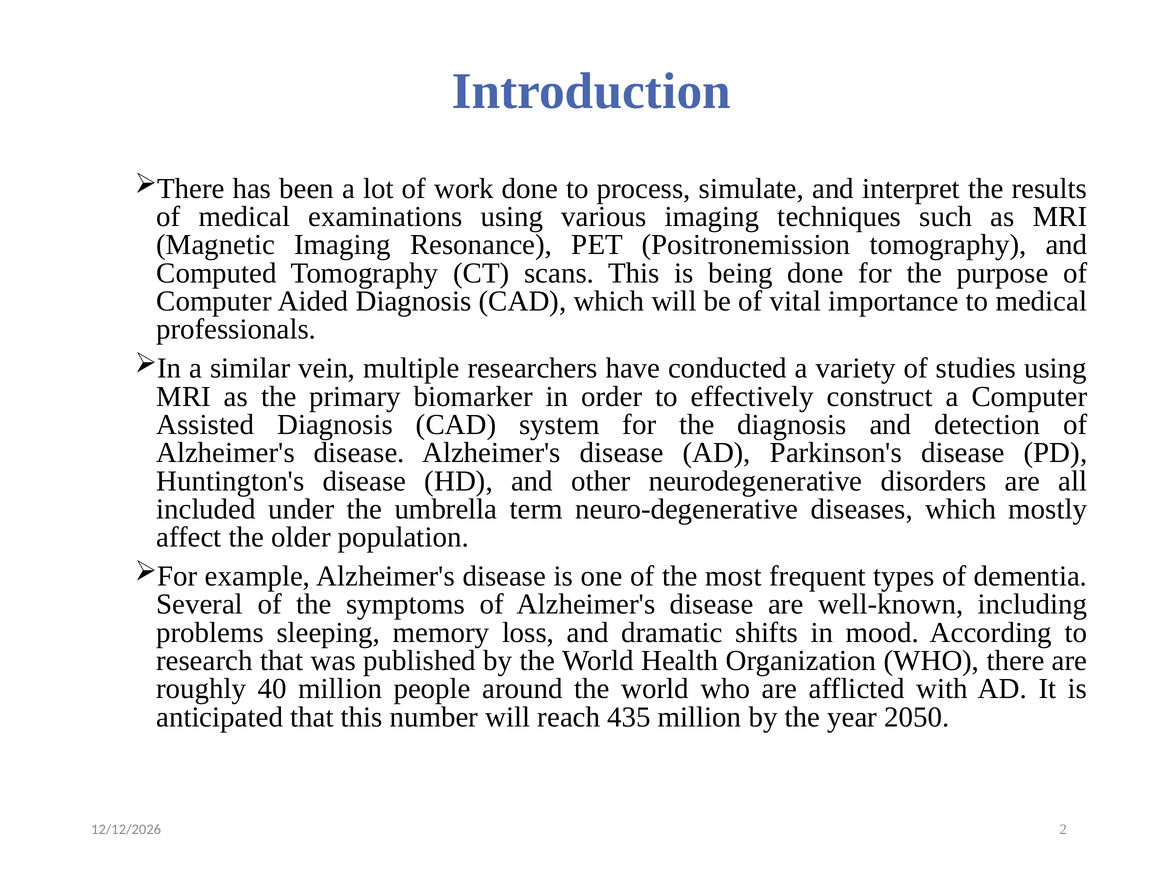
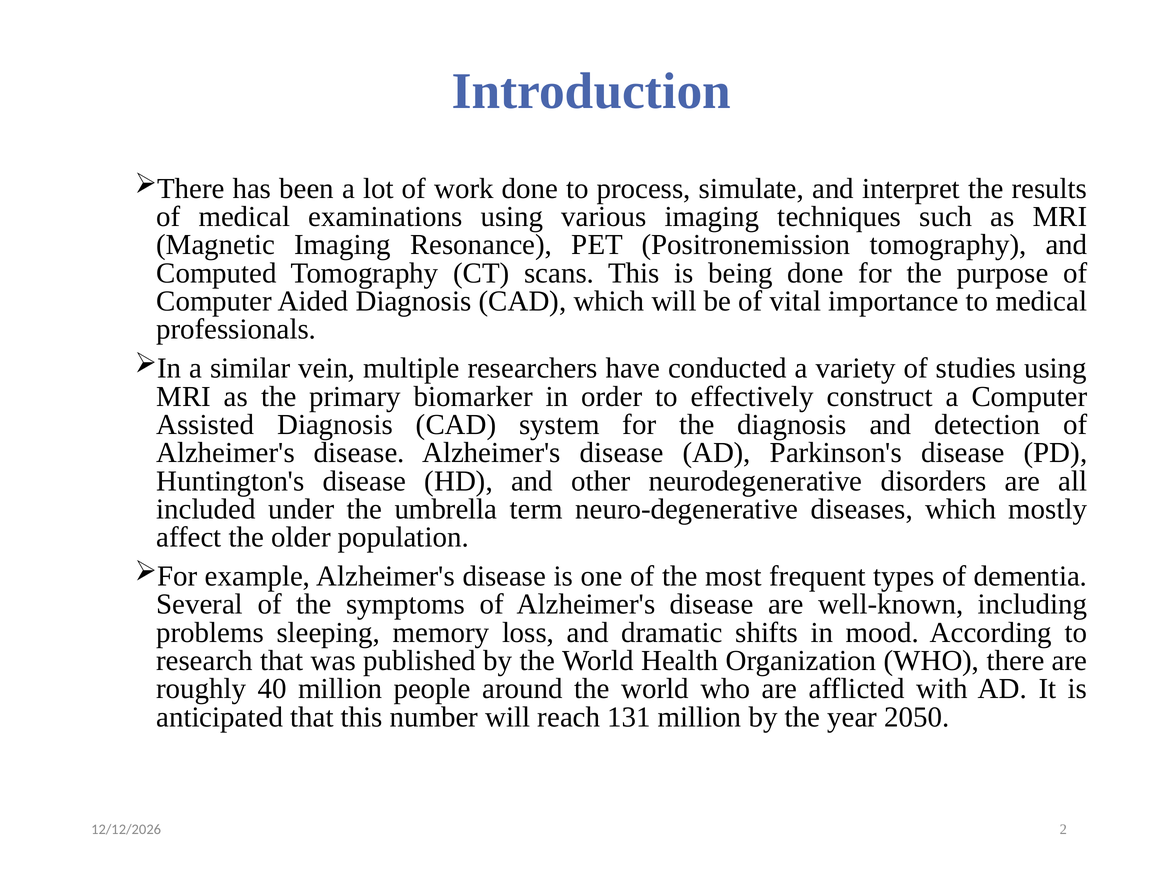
435: 435 -> 131
